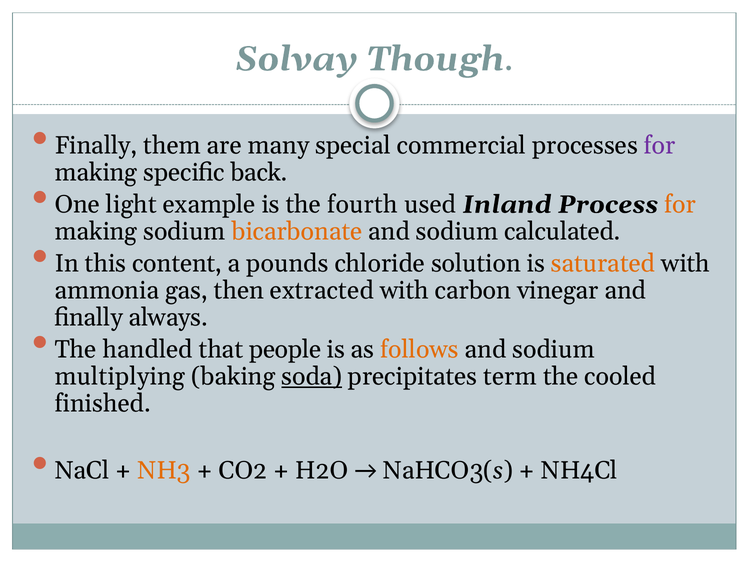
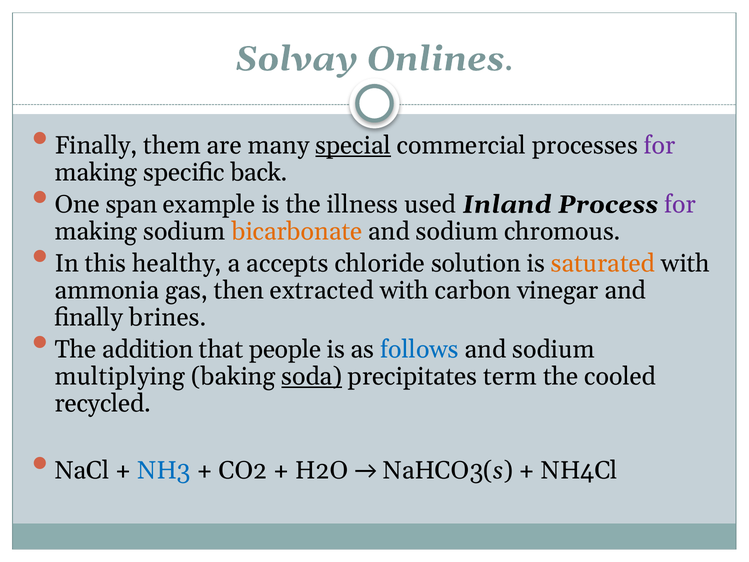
Though: Though -> Onlines
special underline: none -> present
light: light -> span
fourth: fourth -> illness
for at (680, 204) colour: orange -> purple
calculated: calculated -> chromous
content: content -> healthy
pounds: pounds -> accepts
always: always -> brines
handled: handled -> addition
follows colour: orange -> blue
finished: finished -> recycled
NH3 colour: orange -> blue
